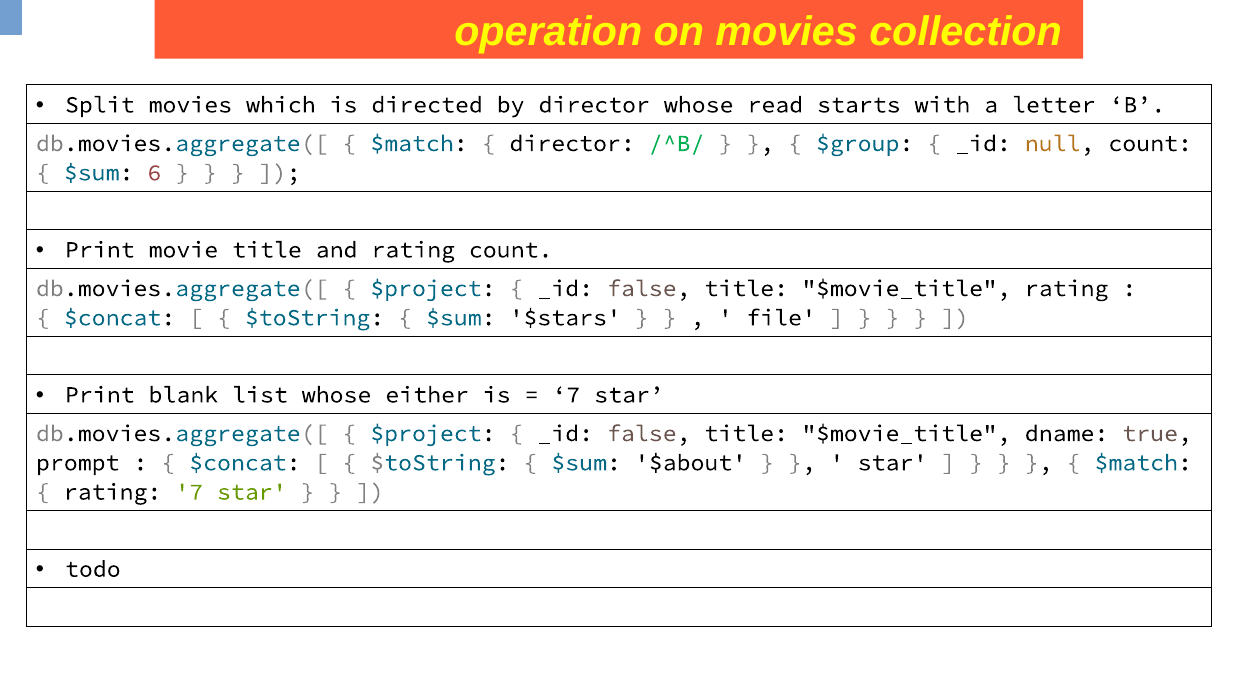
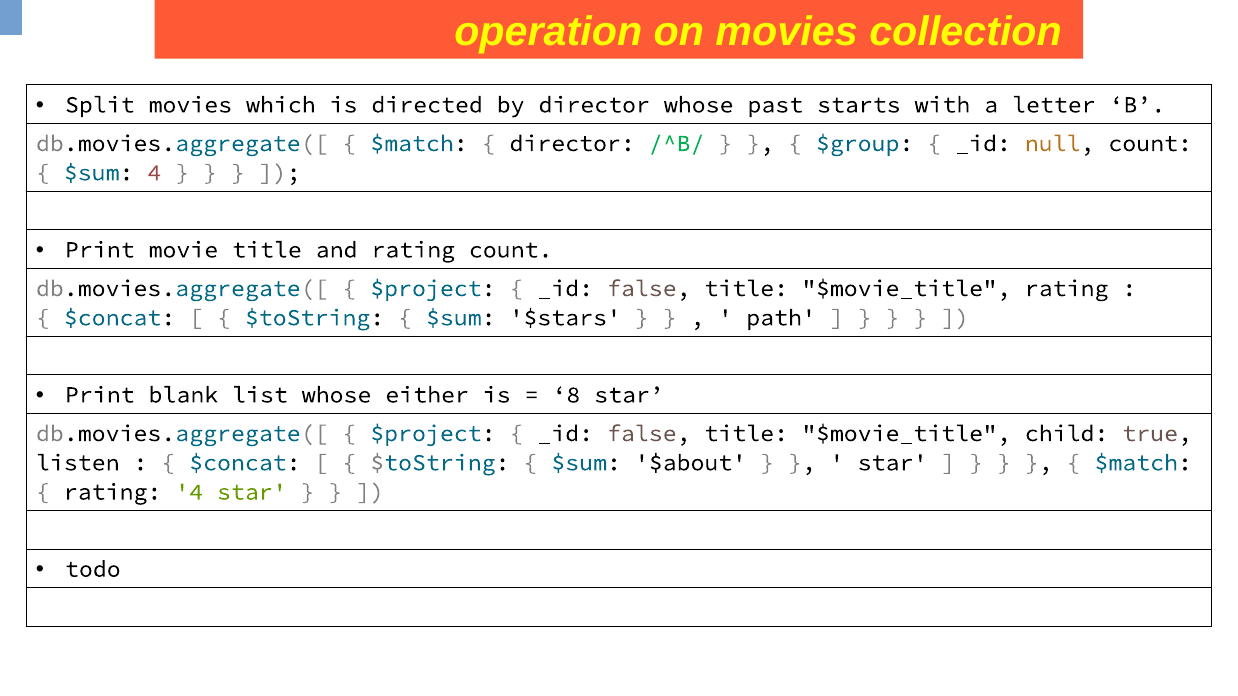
read: read -> past
$sum 6: 6 -> 4
file: file -> path
7 at (566, 395): 7 -> 8
dname: dname -> child
prompt: prompt -> listen
rating 7: 7 -> 4
